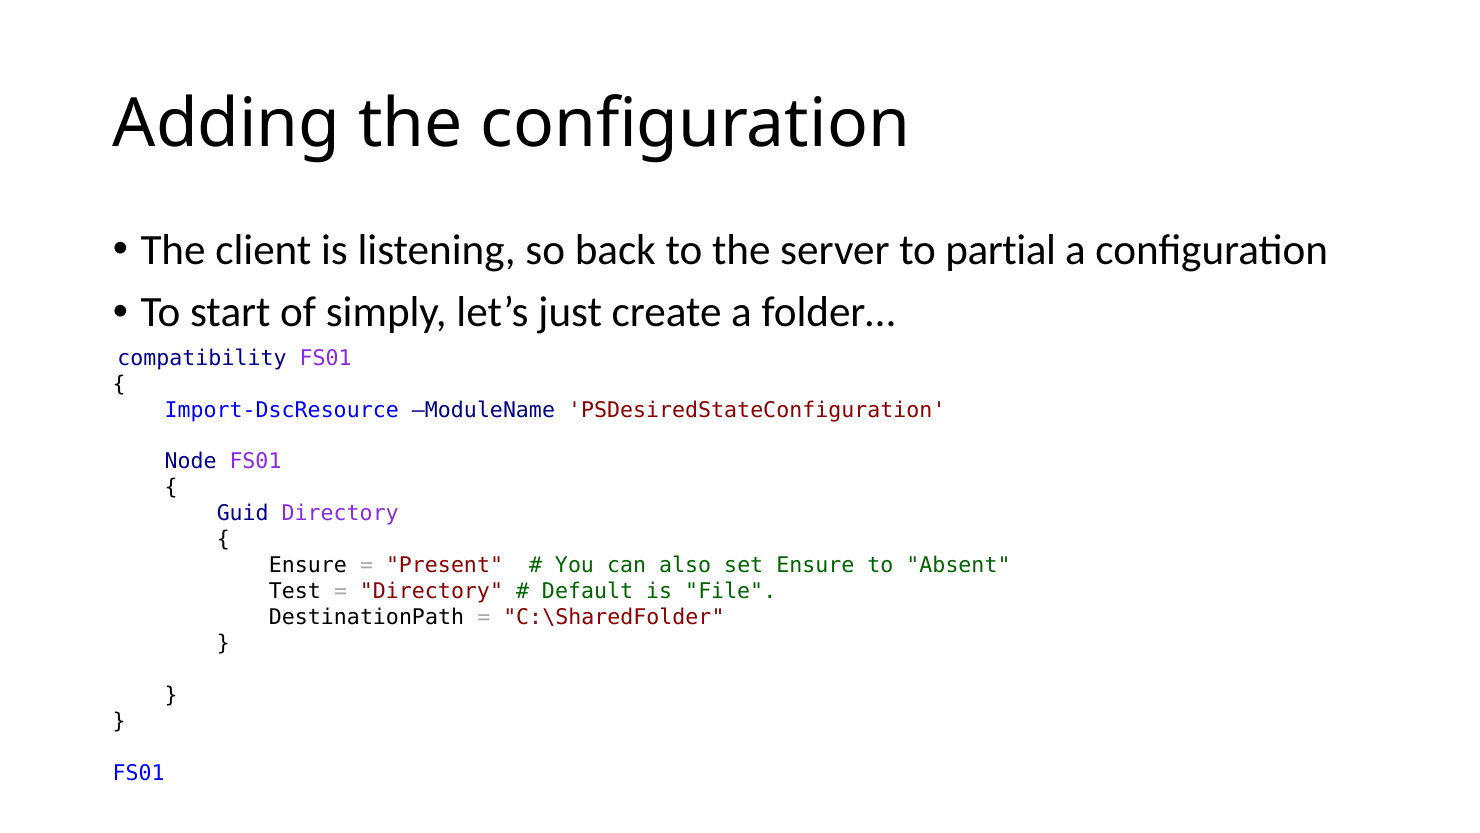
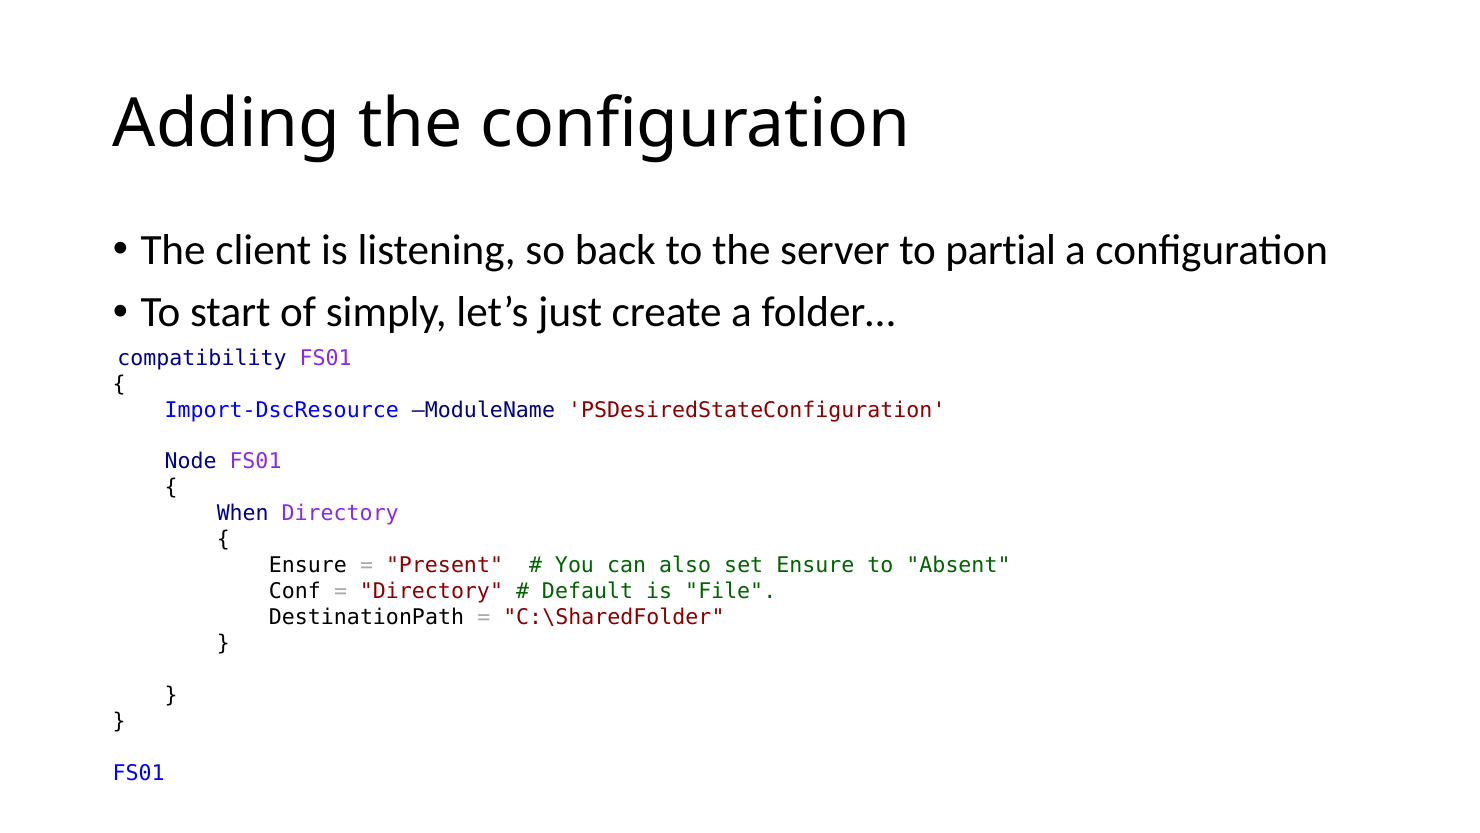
Guid: Guid -> When
Test: Test -> Conf
